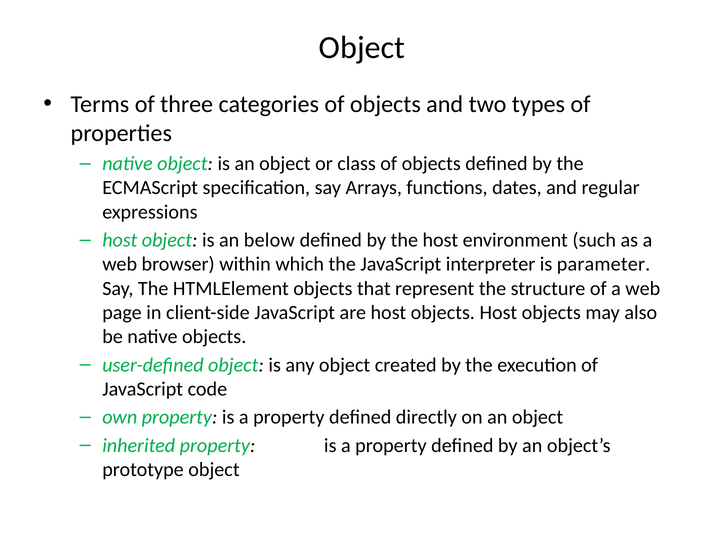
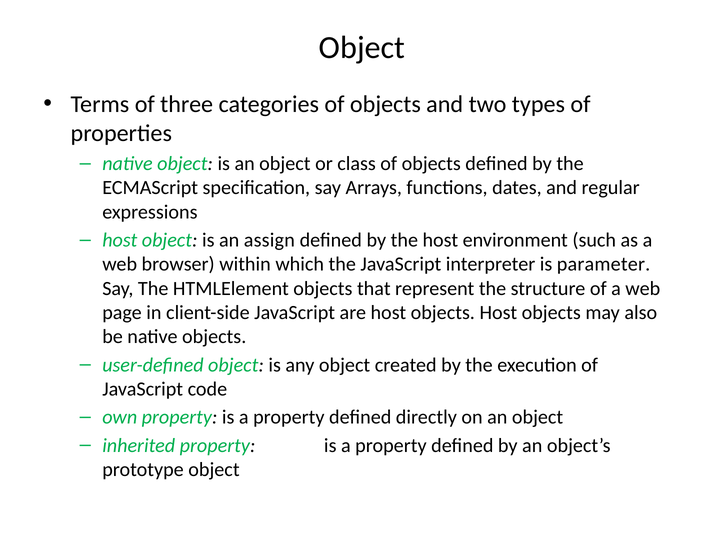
below: below -> assign
